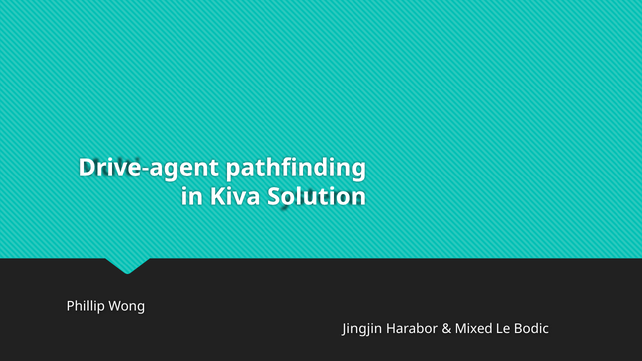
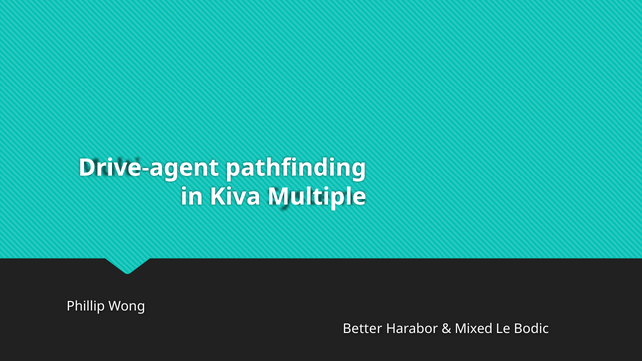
Solution: Solution -> Multiple
Jingjin: Jingjin -> Better
